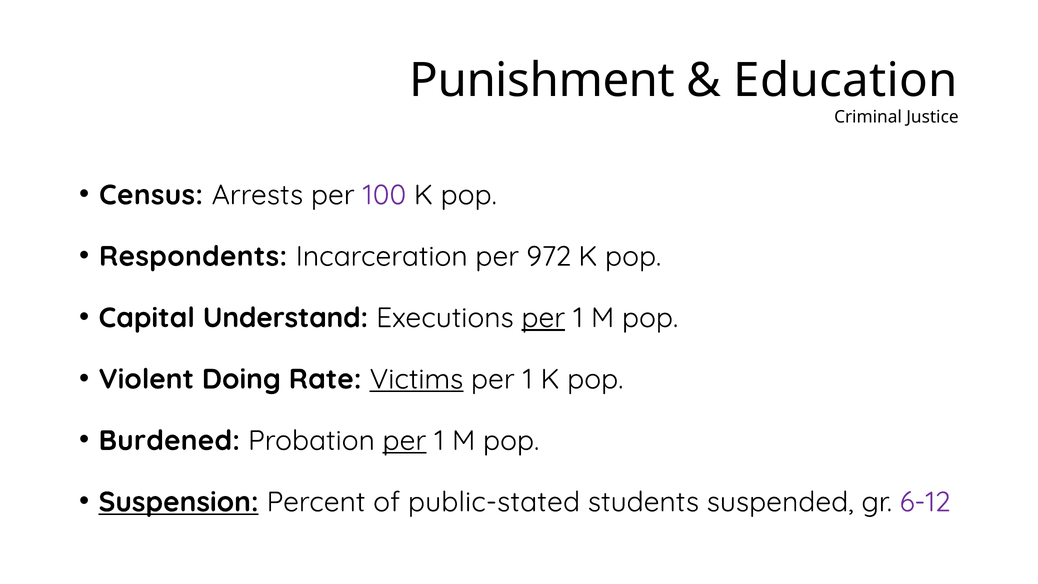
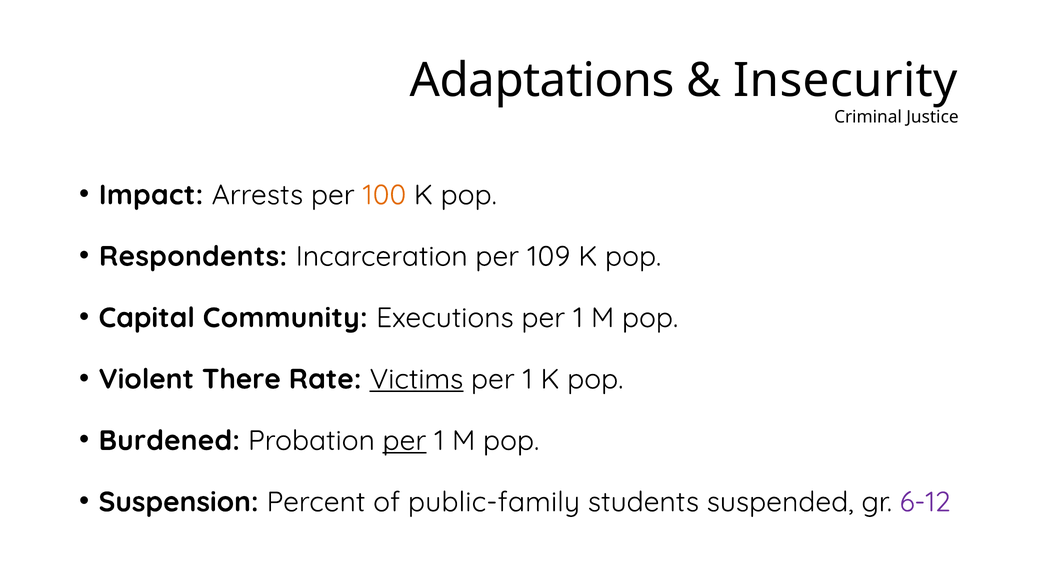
Punishment: Punishment -> Adaptations
Education: Education -> Insecurity
Census: Census -> Impact
100 colour: purple -> orange
972: 972 -> 109
Understand: Understand -> Community
per at (543, 318) underline: present -> none
Doing: Doing -> There
Suspension underline: present -> none
public-stated: public-stated -> public-family
